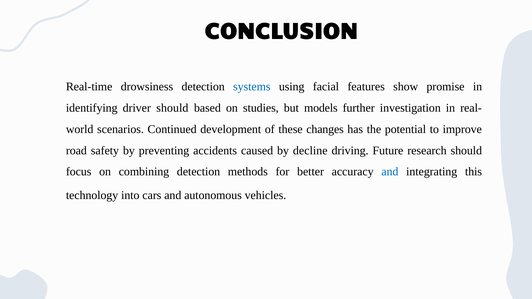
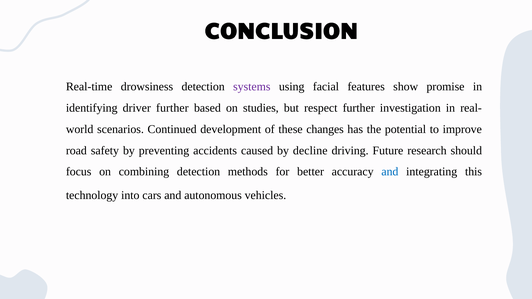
systems colour: blue -> purple
driver should: should -> further
models: models -> respect
